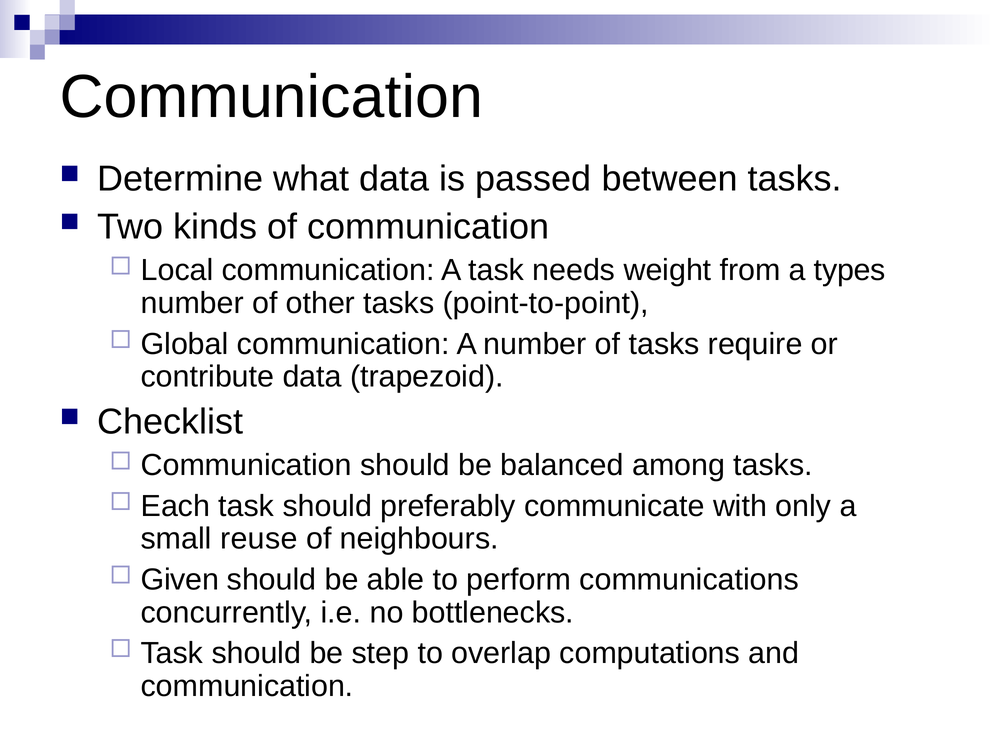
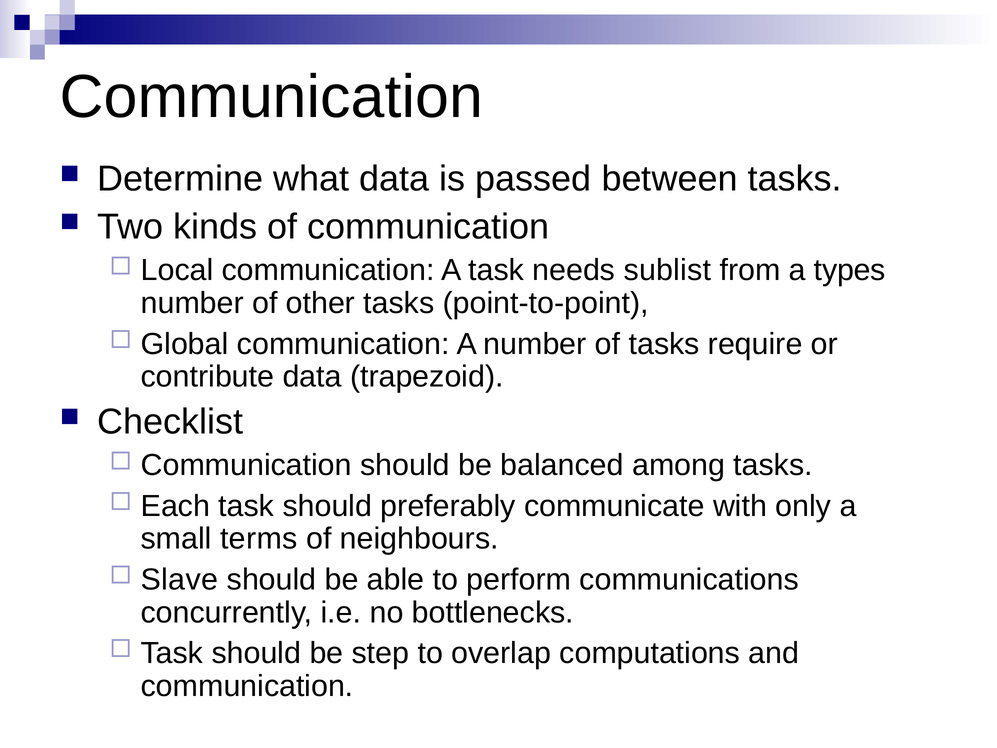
weight: weight -> sublist
reuse: reuse -> terms
Given: Given -> Slave
